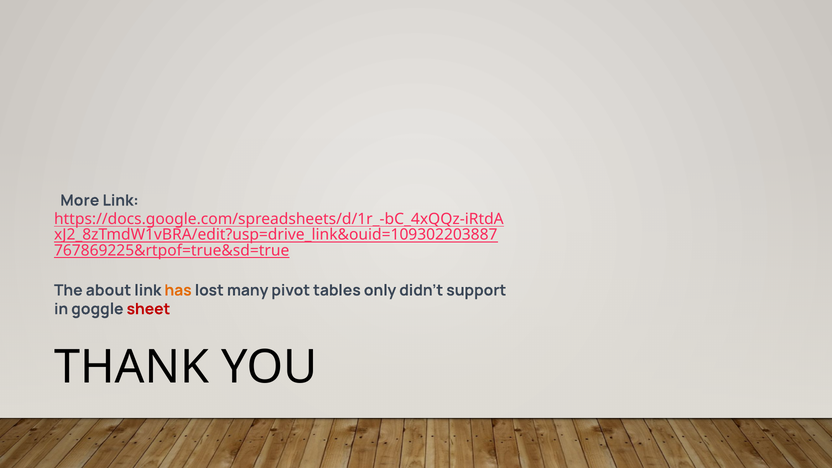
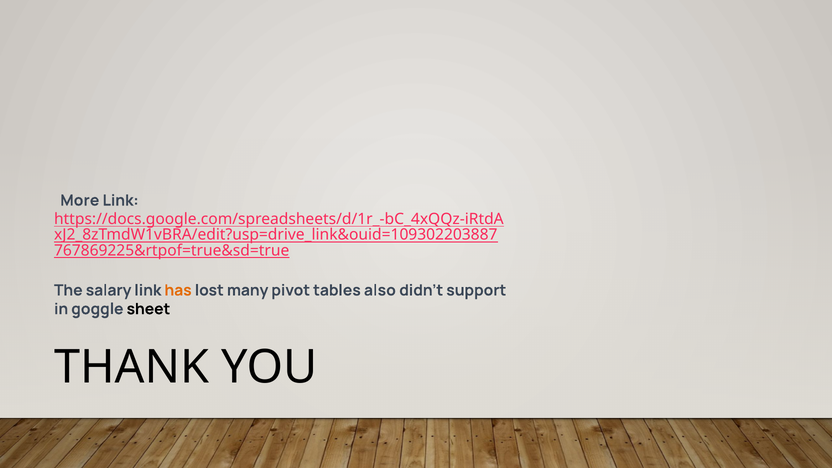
about: about -> salary
only: only -> also
sheet colour: red -> black
